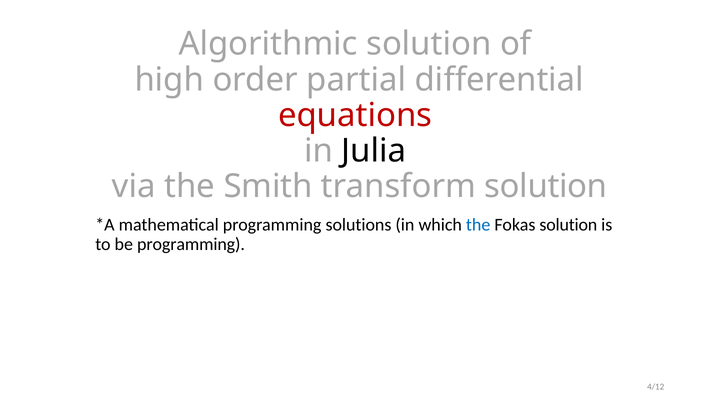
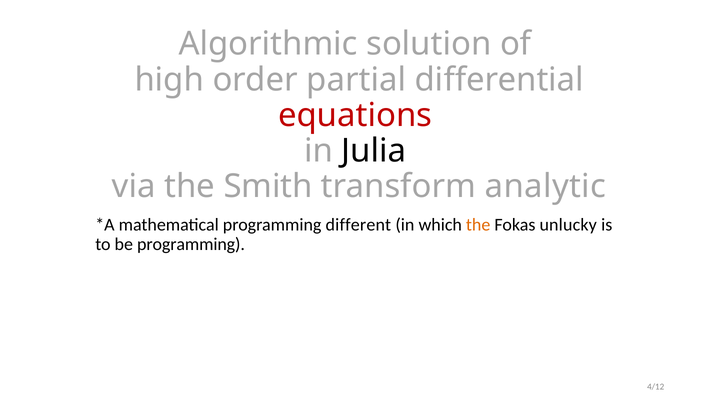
transform solution: solution -> analytic
solutions: solutions -> different
the at (478, 225) colour: blue -> orange
Fokas solution: solution -> unlucky
